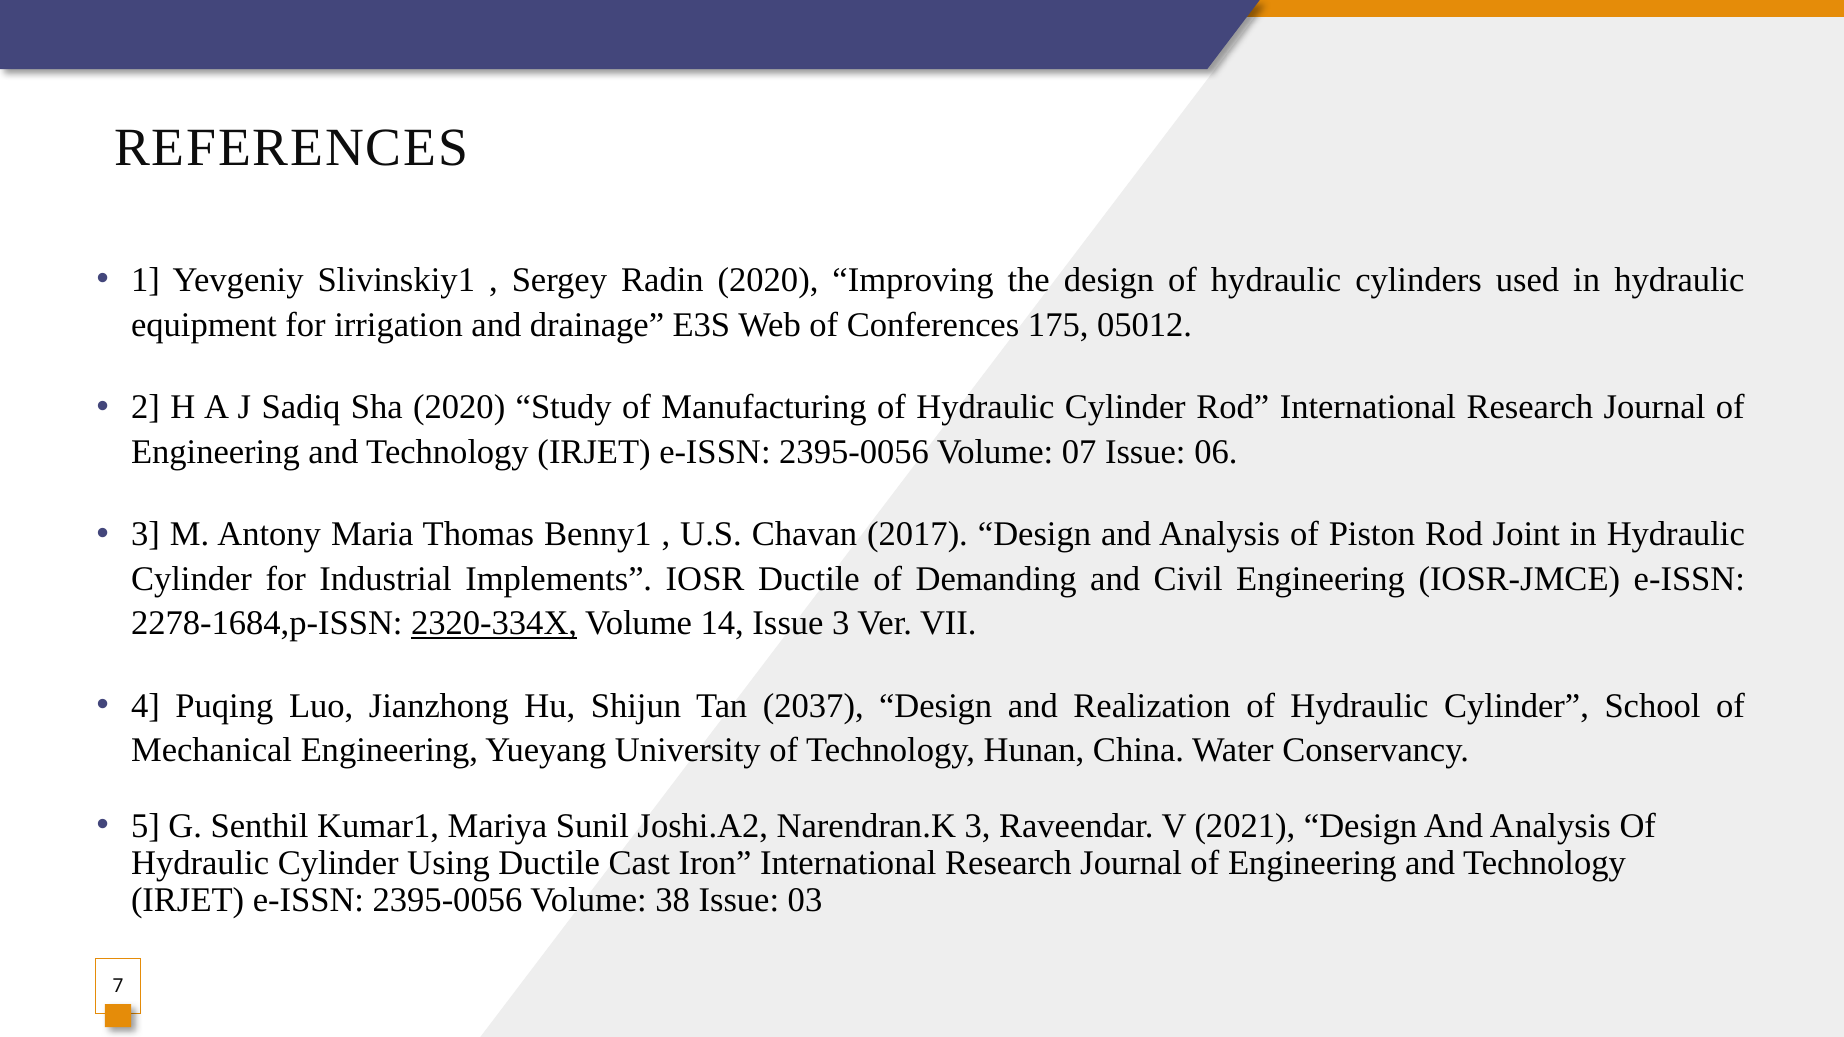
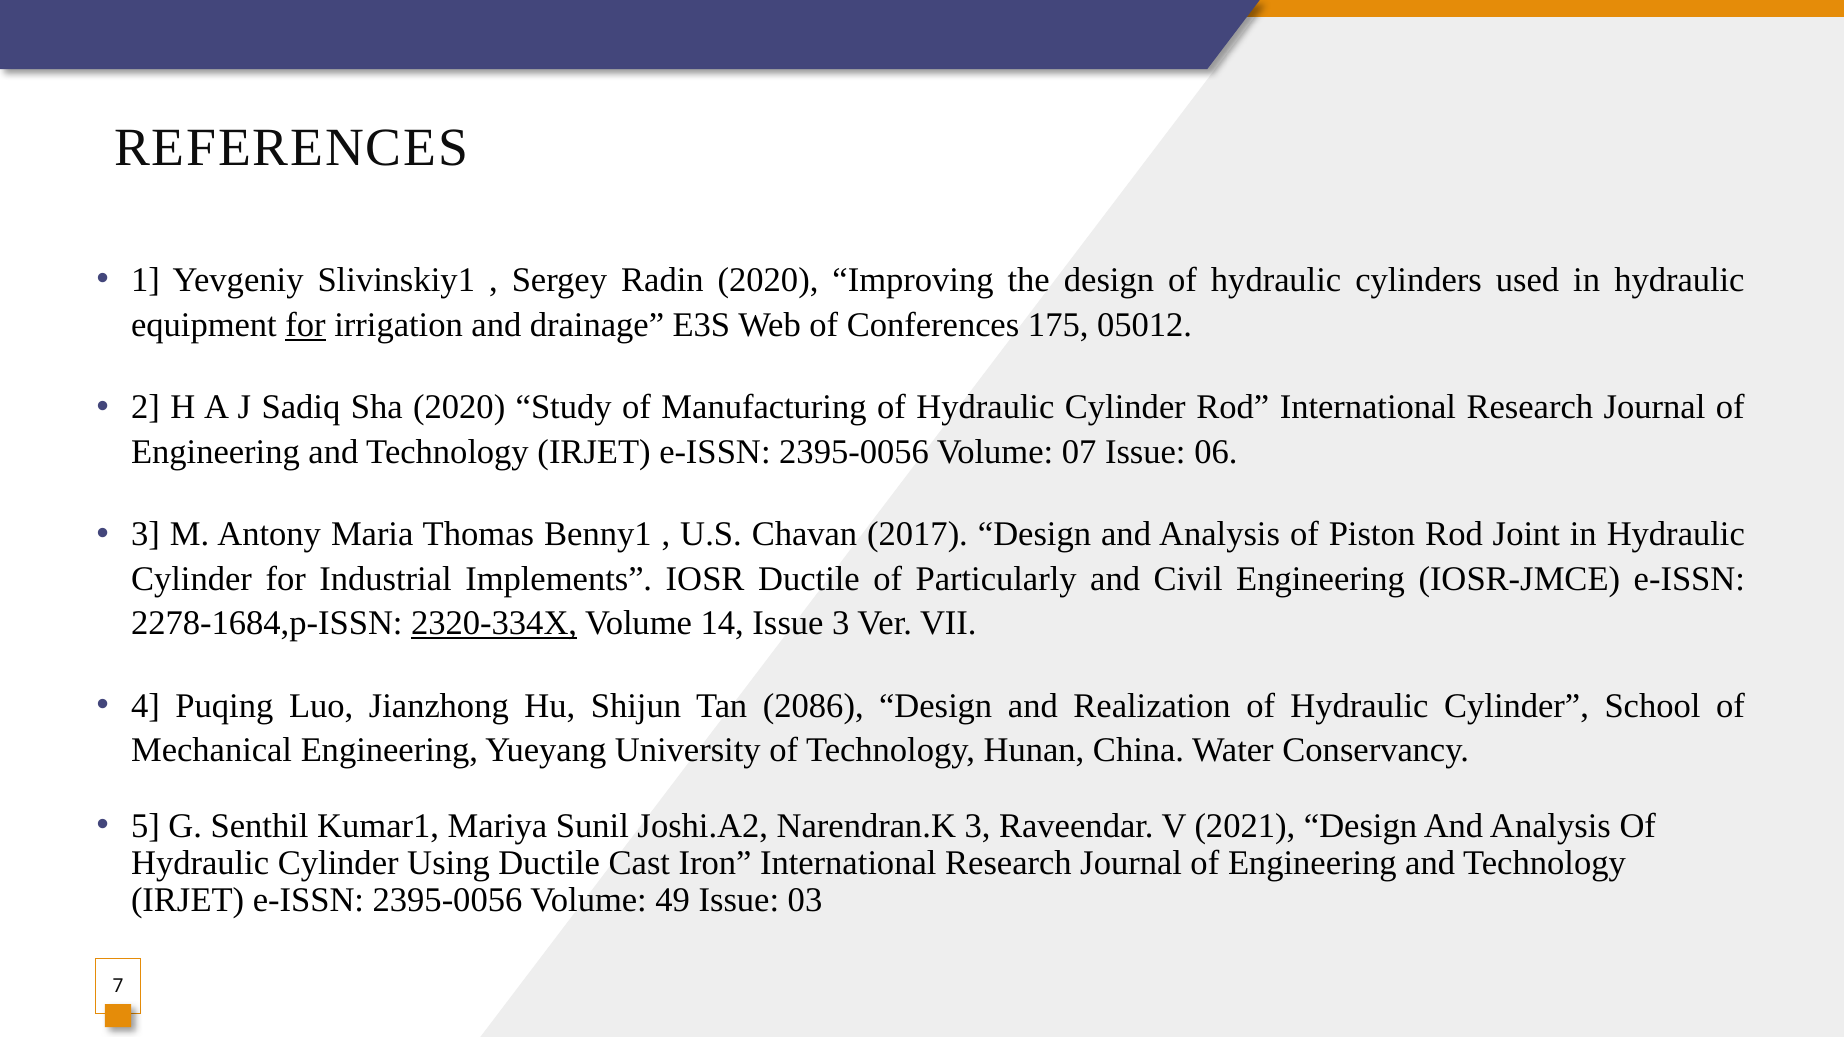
for at (306, 325) underline: none -> present
Demanding: Demanding -> Particularly
2037: 2037 -> 2086
38: 38 -> 49
